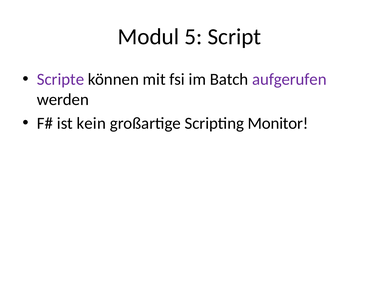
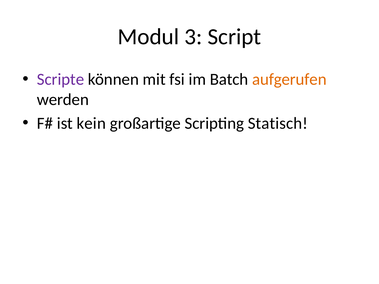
5: 5 -> 3
aufgerufen colour: purple -> orange
Monitor: Monitor -> Statisch
